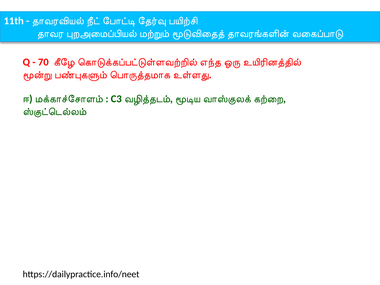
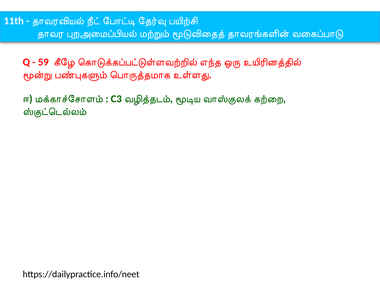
70: 70 -> 59
